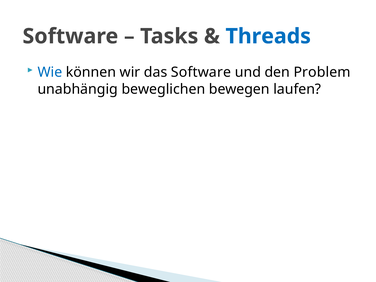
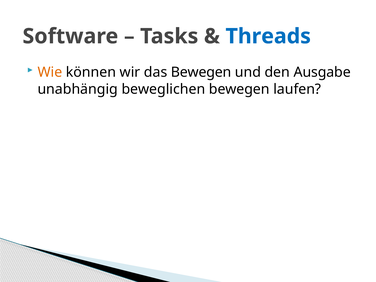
Wie colour: blue -> orange
das Software: Software -> Bewegen
Problem: Problem -> Ausgabe
